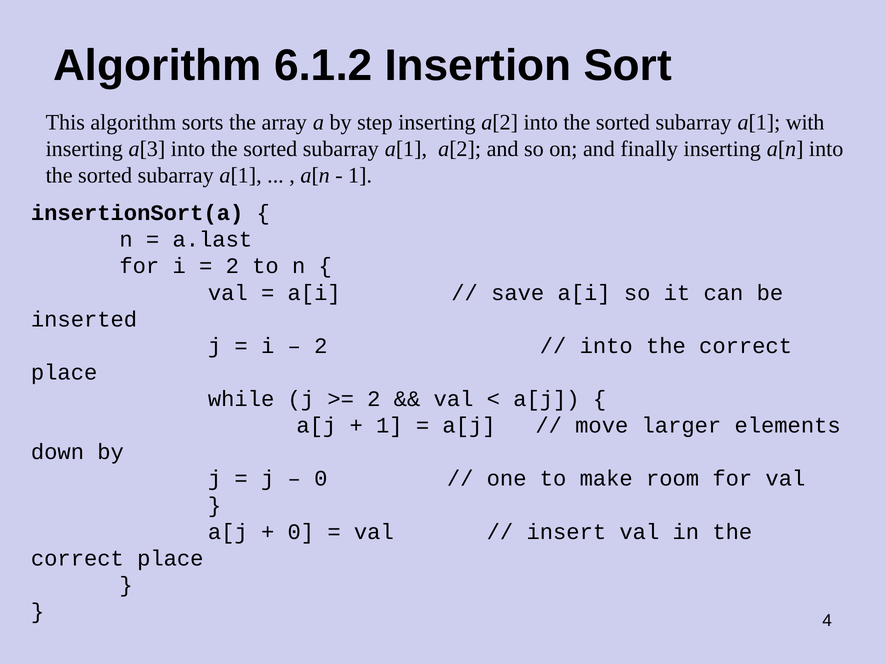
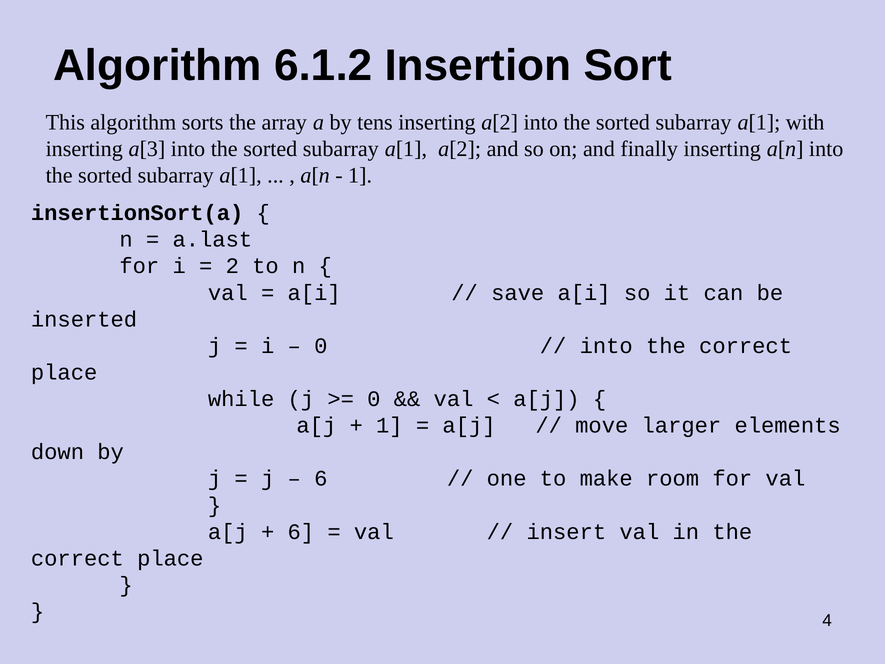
step: step -> tens
2 at (321, 346): 2 -> 0
2 at (374, 399): 2 -> 0
0 at (321, 478): 0 -> 6
0 at (301, 532): 0 -> 6
